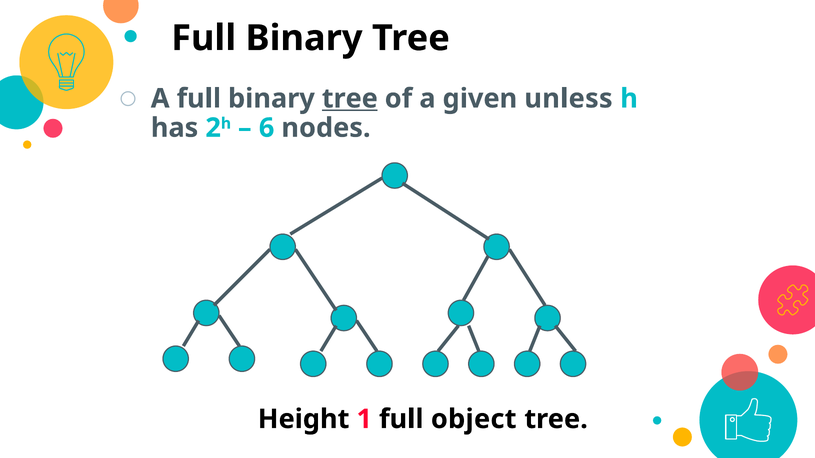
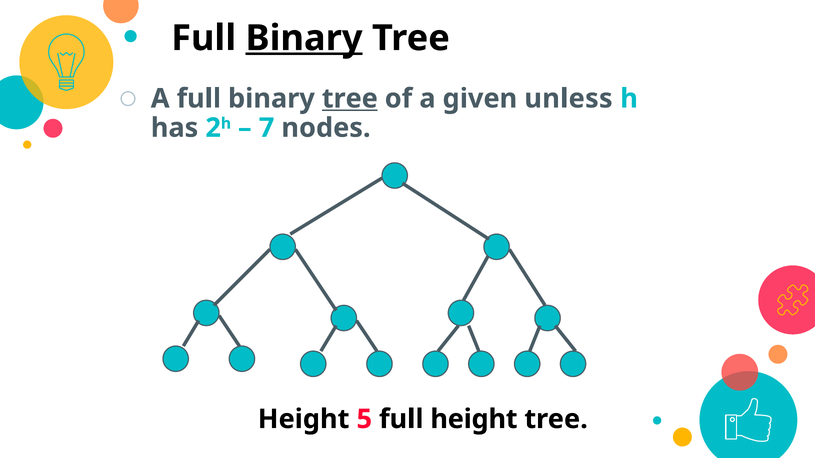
Binary at (304, 38) underline: none -> present
6: 6 -> 7
1: 1 -> 5
full object: object -> height
